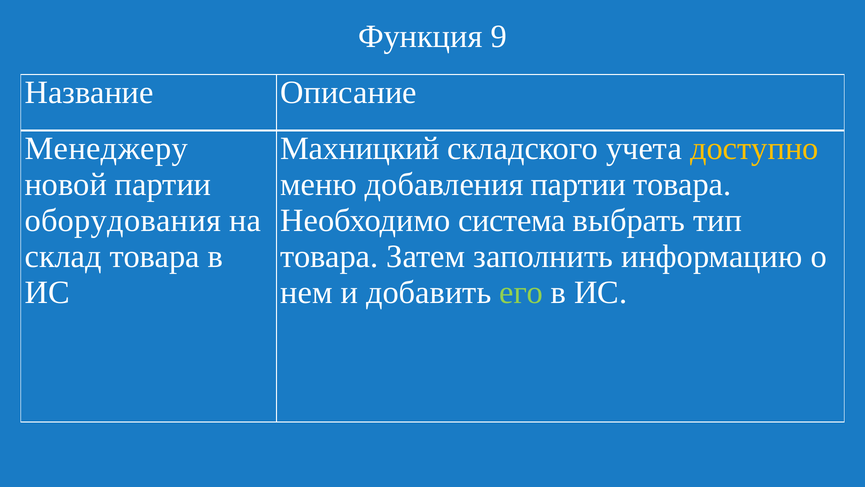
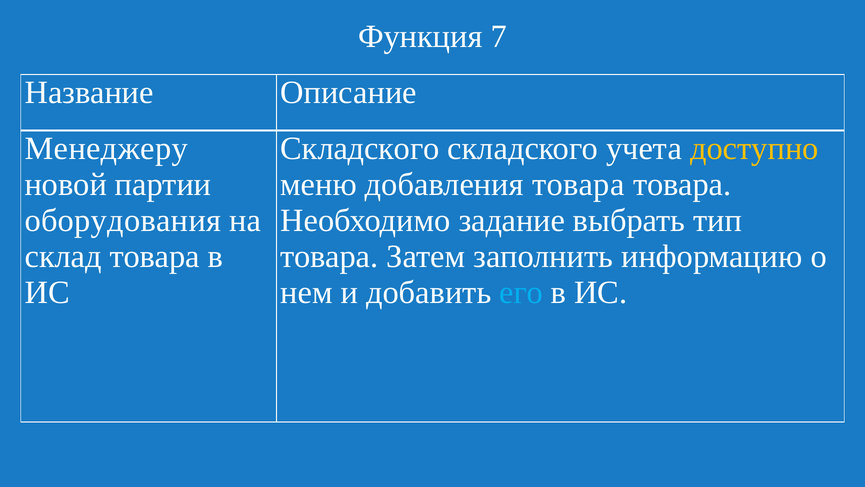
9: 9 -> 7
Махницкий at (360, 149): Махницкий -> Складского
добавления партии: партии -> товара
система: система -> задание
его colour: light green -> light blue
